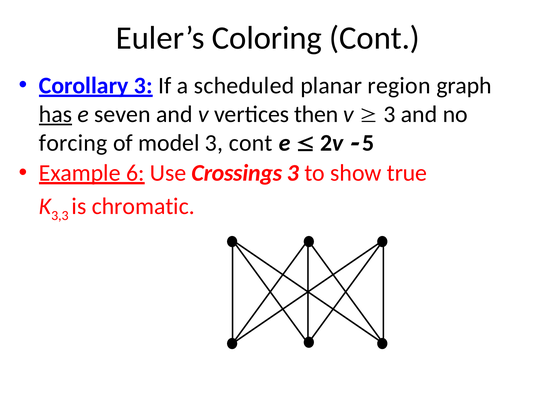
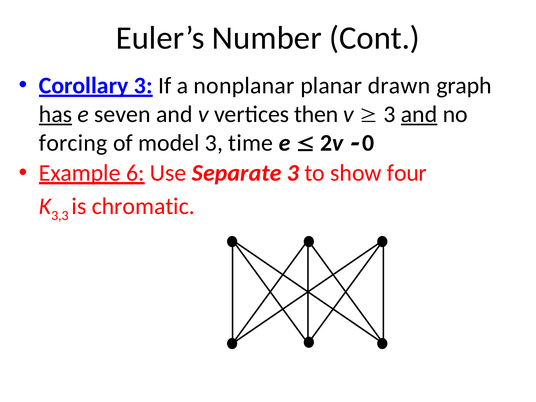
Coloring: Coloring -> Number
scheduled: scheduled -> nonplanar
region: region -> drawn
and at (419, 114) underline: none -> present
3 cont: cont -> time
5: 5 -> 0
Crossings: Crossings -> Separate
true: true -> four
